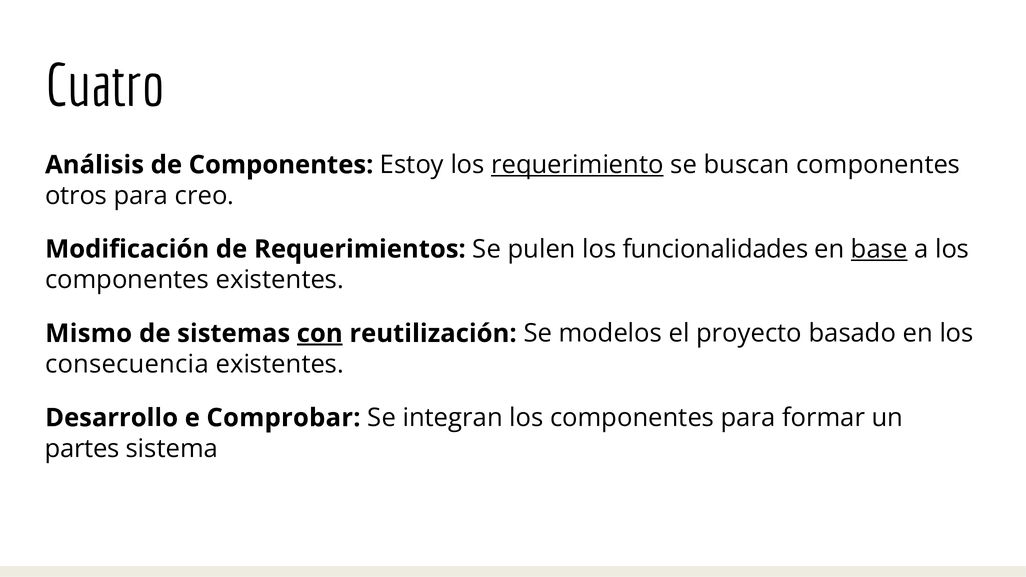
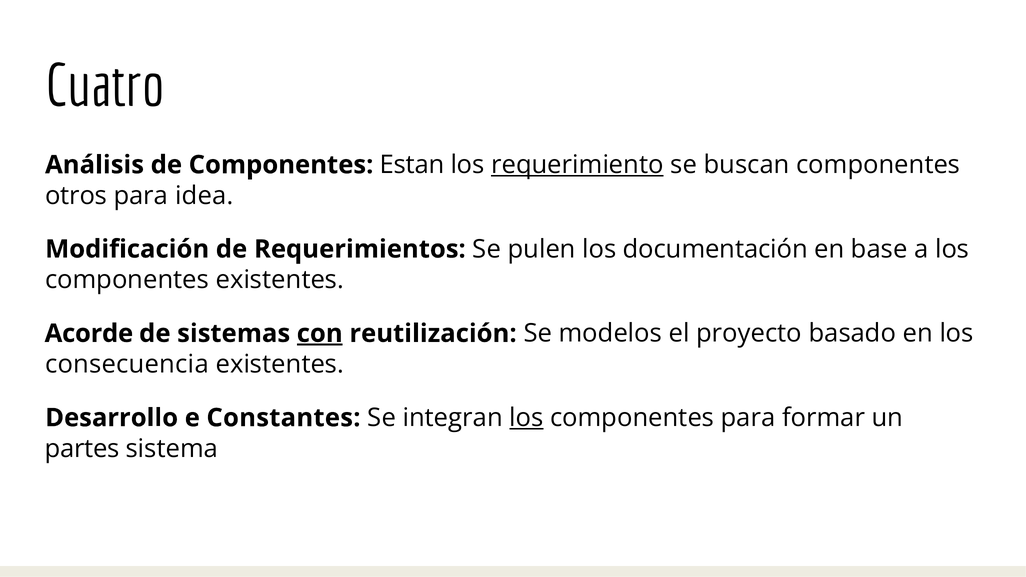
Estoy: Estoy -> Estan
creo: creo -> idea
funcionalidades: funcionalidades -> documentación
base underline: present -> none
Mismo: Mismo -> Acorde
Comprobar: Comprobar -> Constantes
los at (526, 418) underline: none -> present
